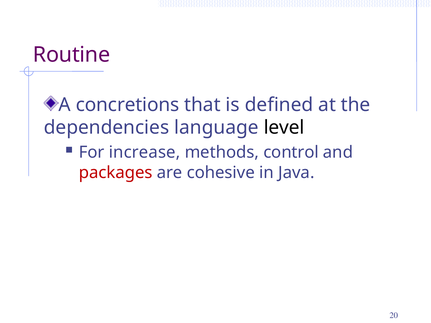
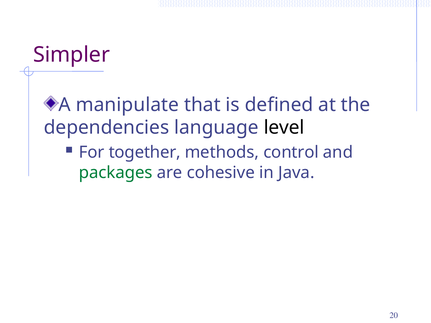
Routine: Routine -> Simpler
concretions: concretions -> manipulate
increase: increase -> together
packages colour: red -> green
